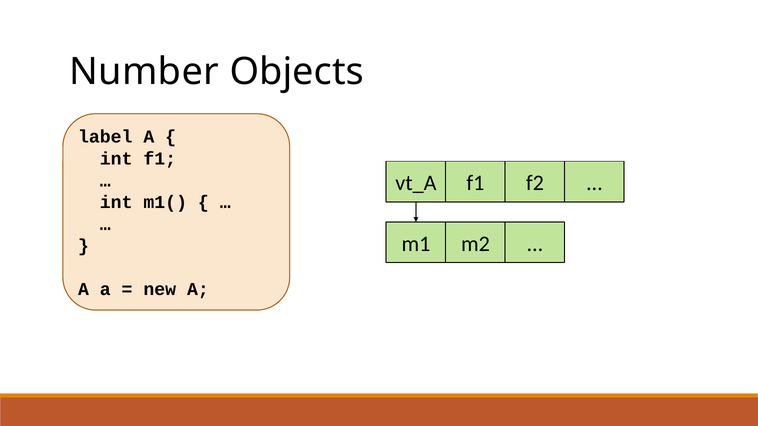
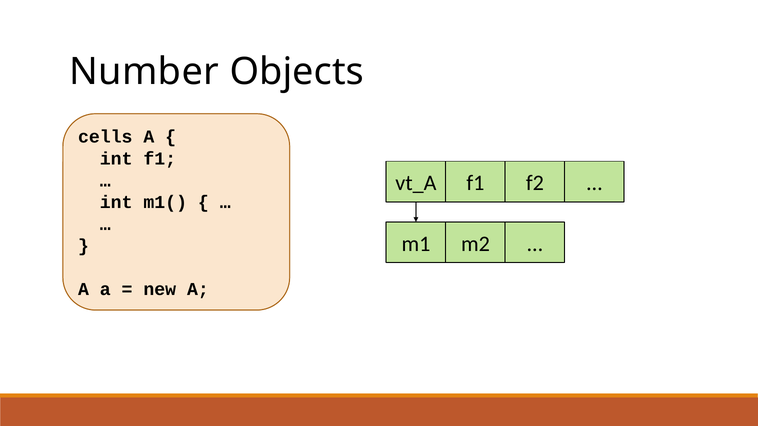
label: label -> cells
